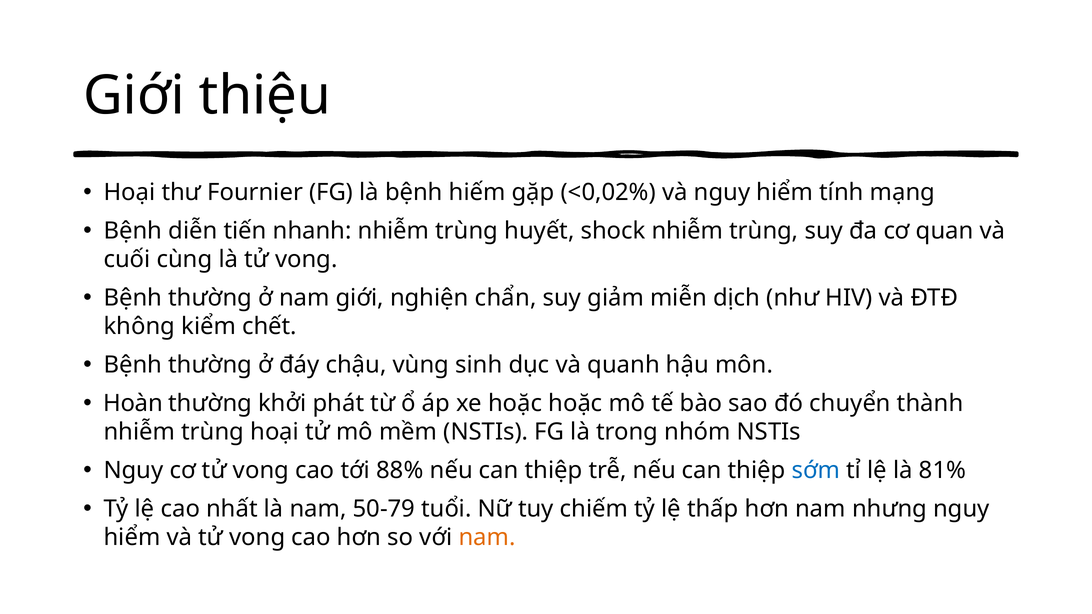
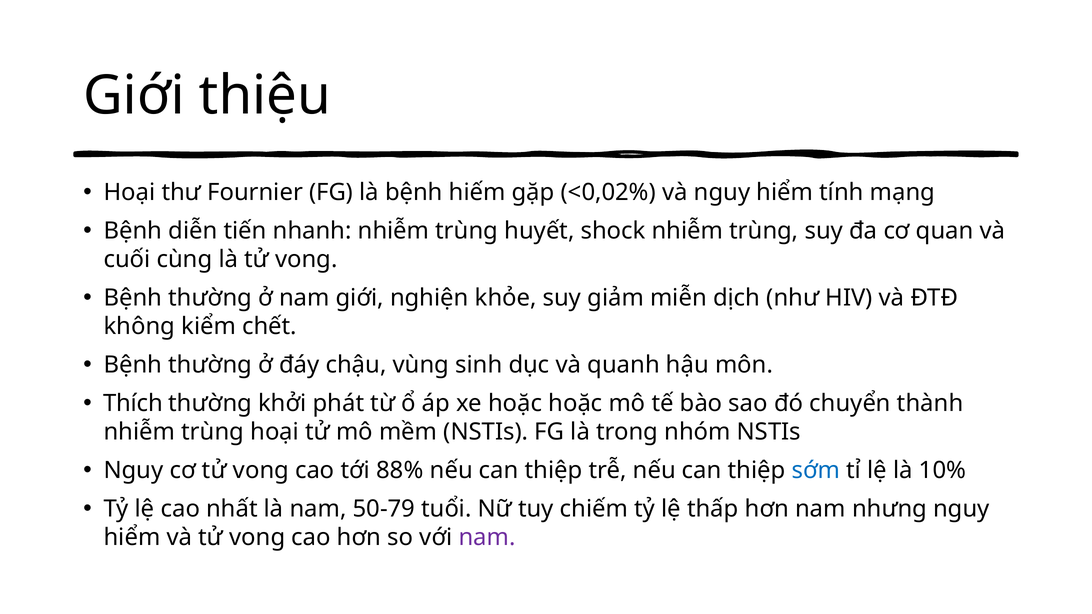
chẩn: chẩn -> khỏe
Hoàn: Hoàn -> Thích
81%: 81% -> 10%
nam at (487, 538) colour: orange -> purple
